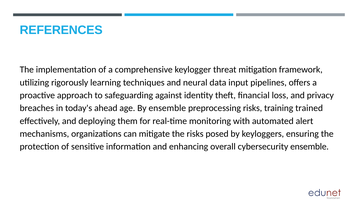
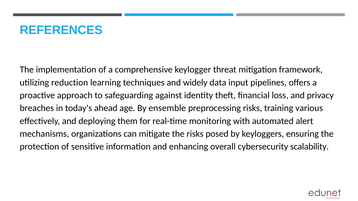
rigorously: rigorously -> reduction
neural: neural -> widely
trained: trained -> various
cybersecurity ensemble: ensemble -> scalability
